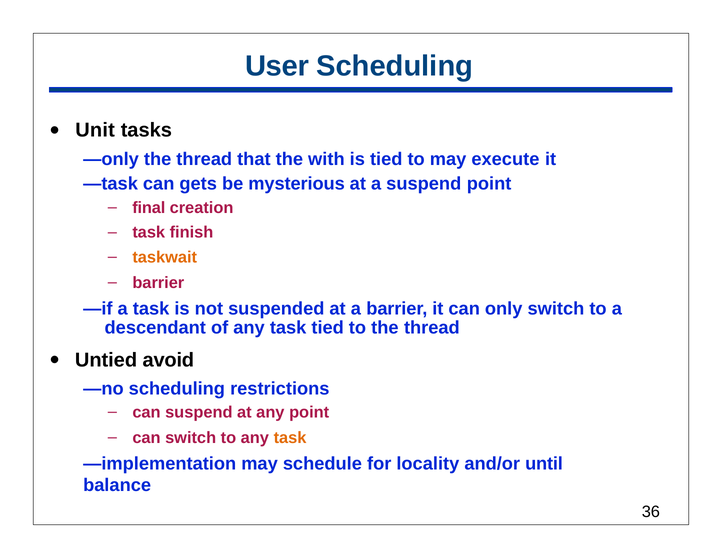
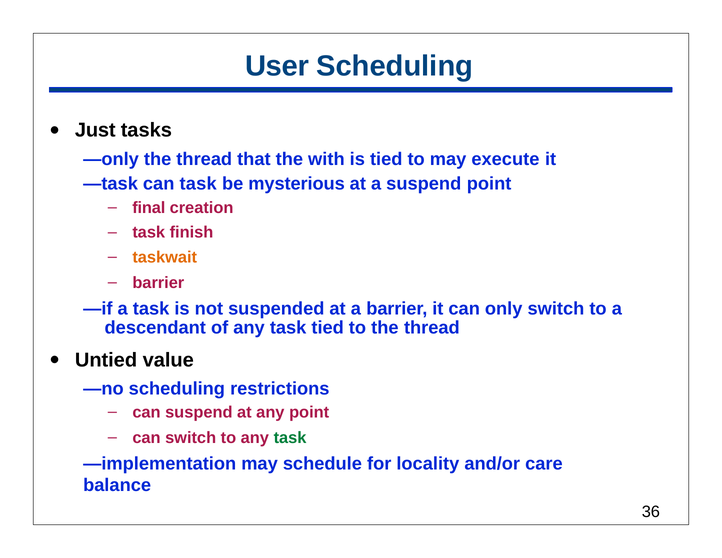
Unit: Unit -> Just
can gets: gets -> task
avoid: avoid -> value
task at (290, 438) colour: orange -> green
until: until -> care
